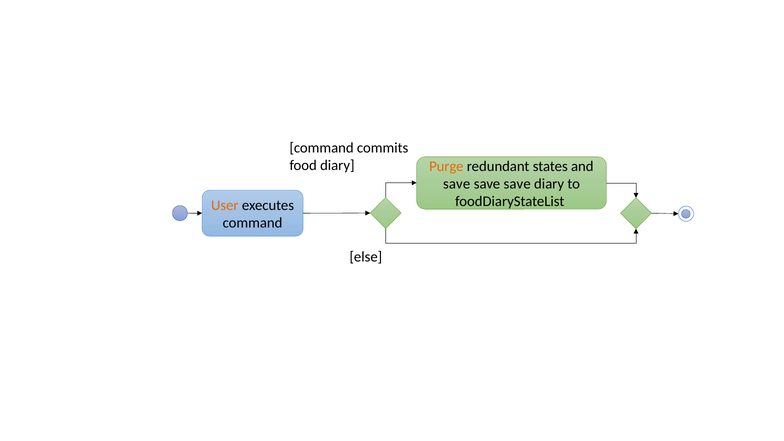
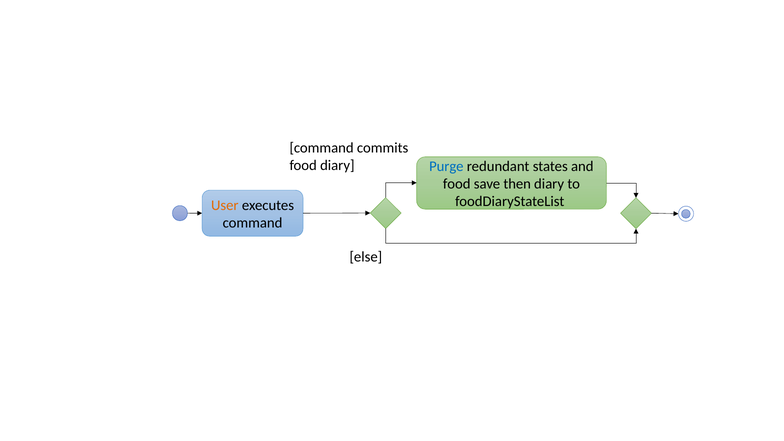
Purge colour: orange -> blue
save at (457, 184): save -> food
save at (517, 184): save -> then
